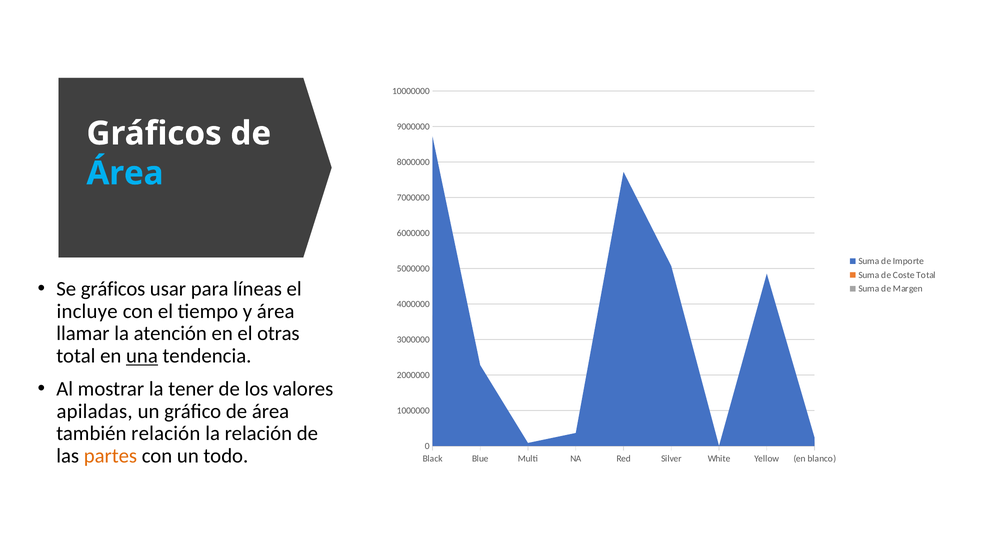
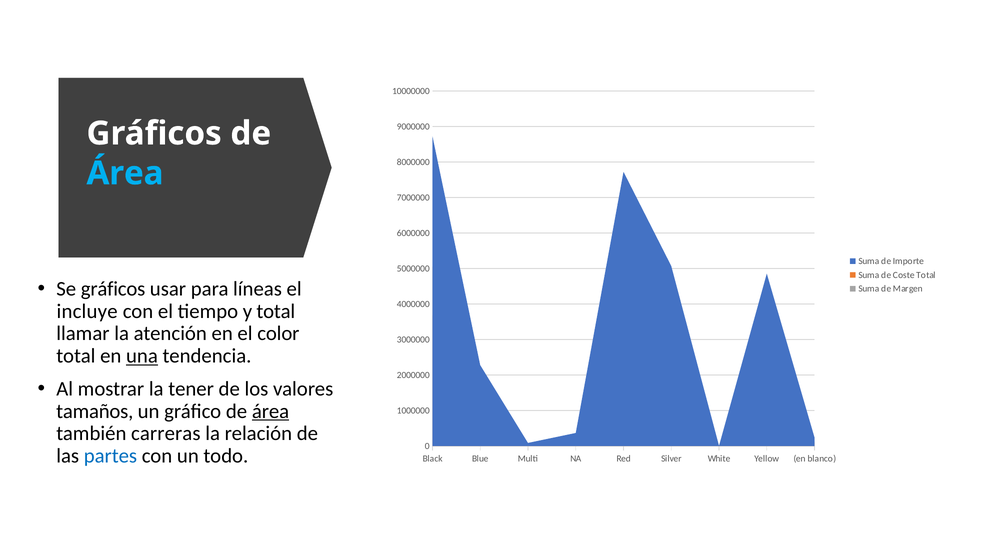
y área: área -> total
otras: otras -> color
apiladas: apiladas -> tamaños
área at (271, 411) underline: none -> present
también relación: relación -> carreras
partes colour: orange -> blue
